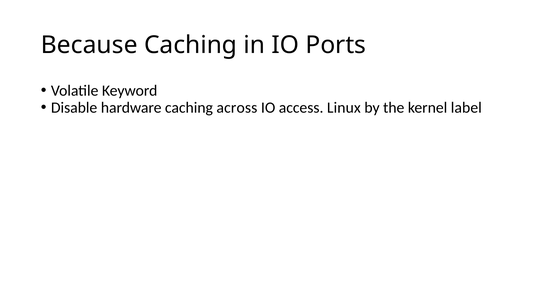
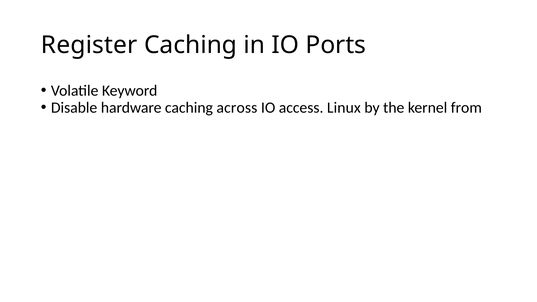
Because: Because -> Register
label: label -> from
